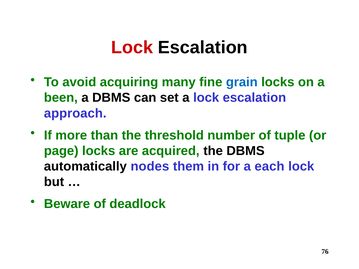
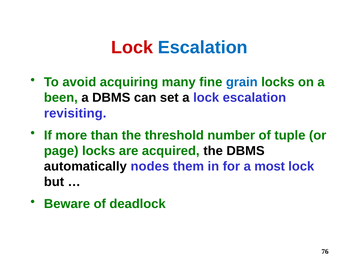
Escalation at (203, 48) colour: black -> blue
approach: approach -> revisiting
each: each -> most
